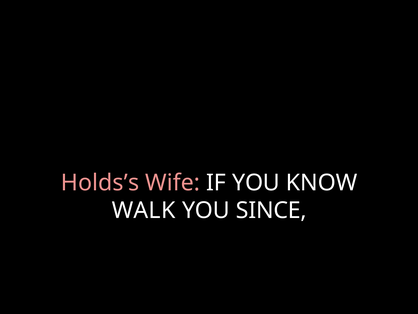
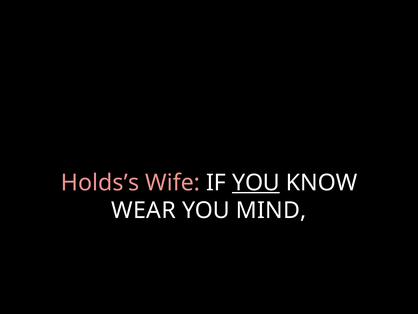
YOU at (256, 182) underline: none -> present
WALK: WALK -> WEAR
SINCE: SINCE -> MIND
